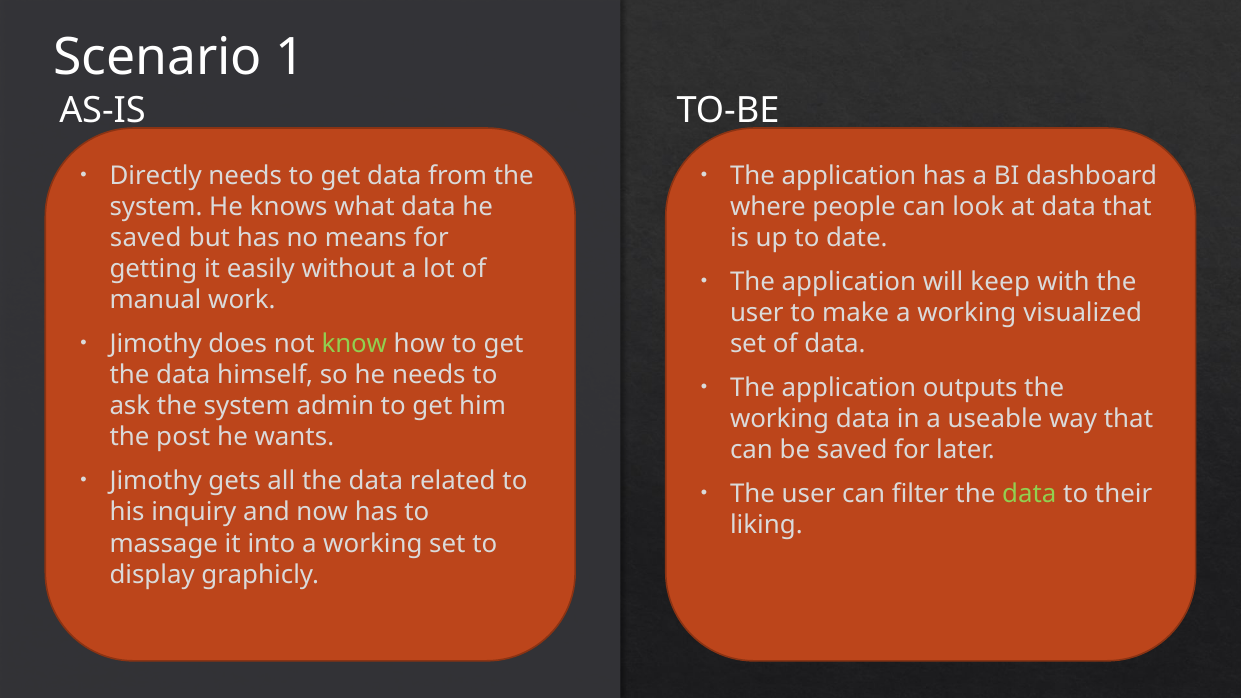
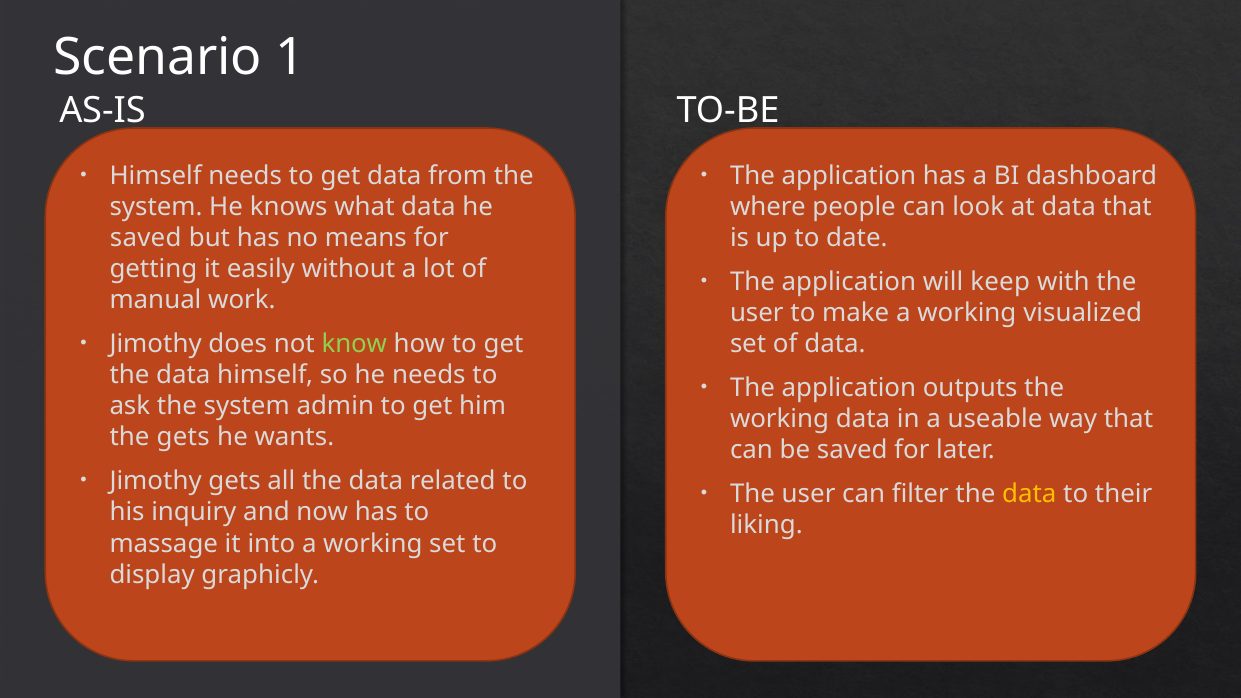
Directly at (156, 176): Directly -> Himself
the post: post -> gets
data at (1029, 494) colour: light green -> yellow
